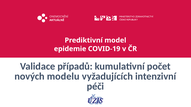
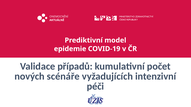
modelu: modelu -> scénáře
